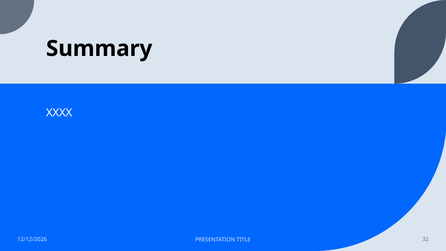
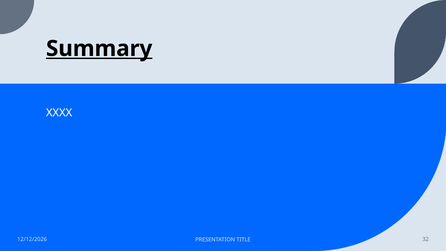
Summary underline: none -> present
